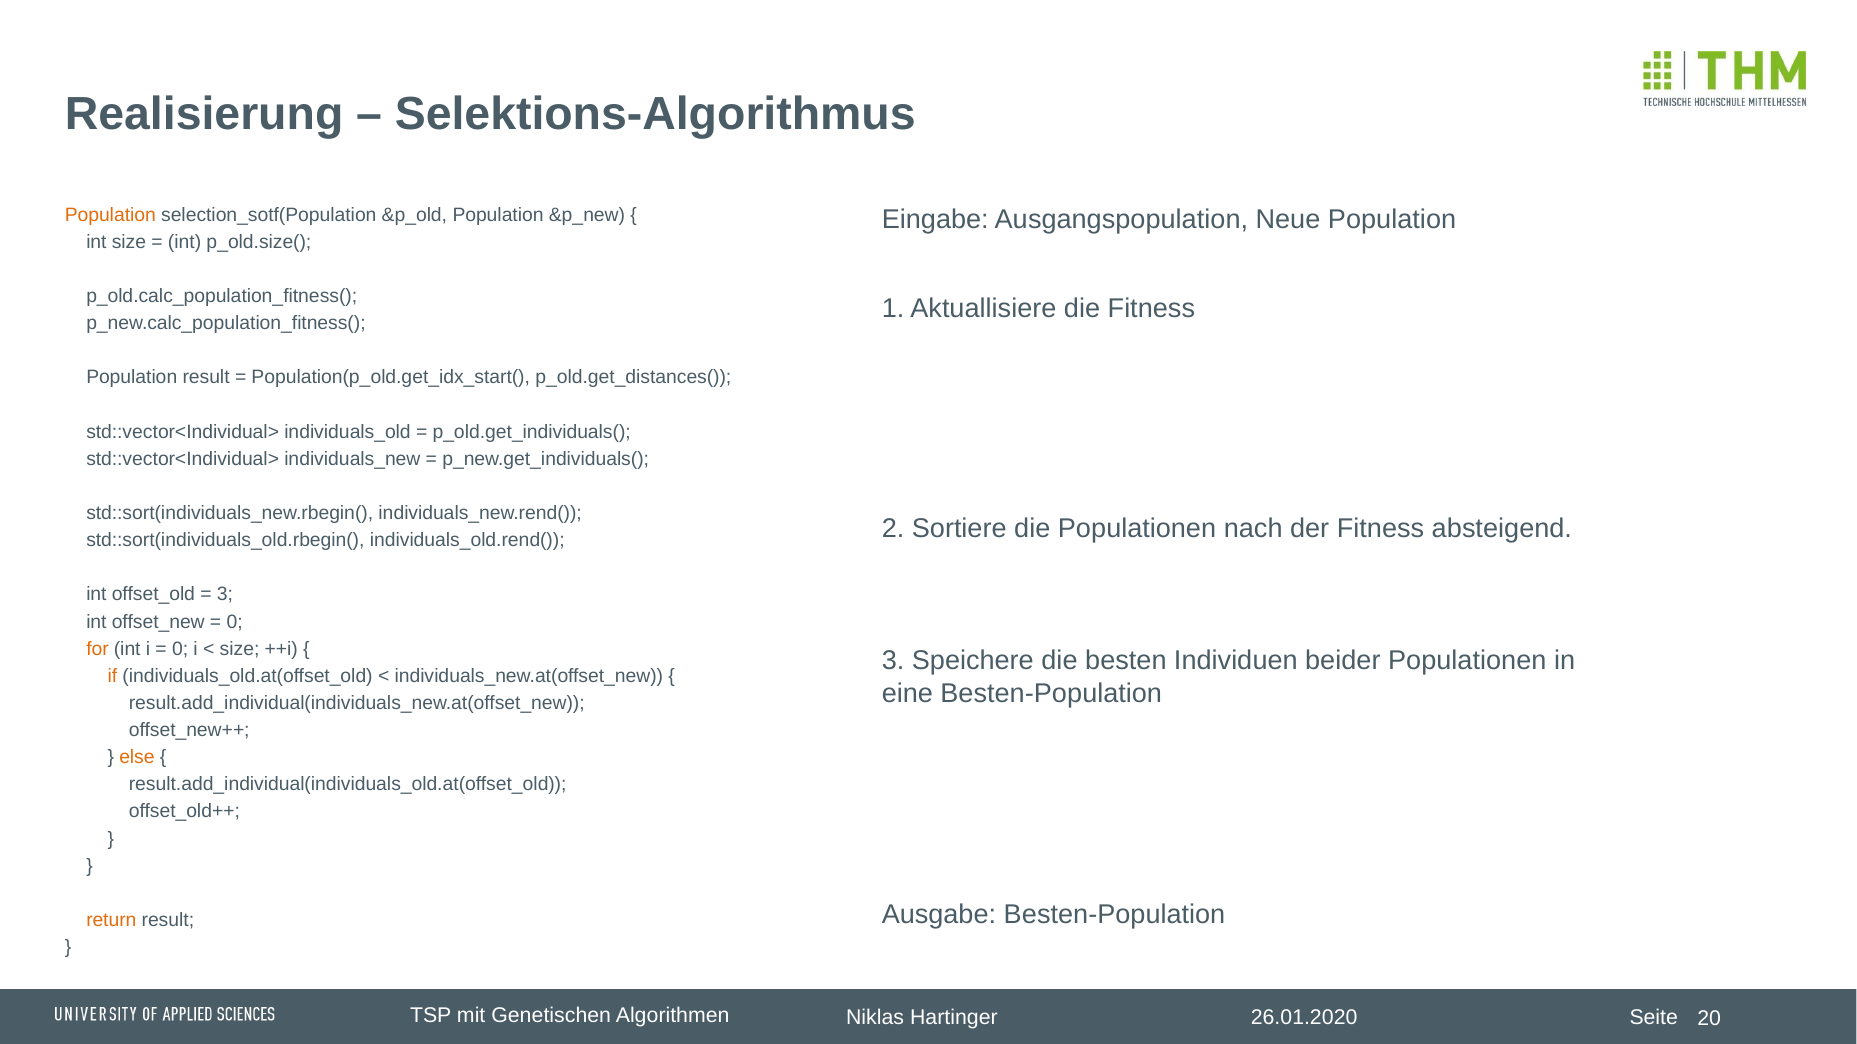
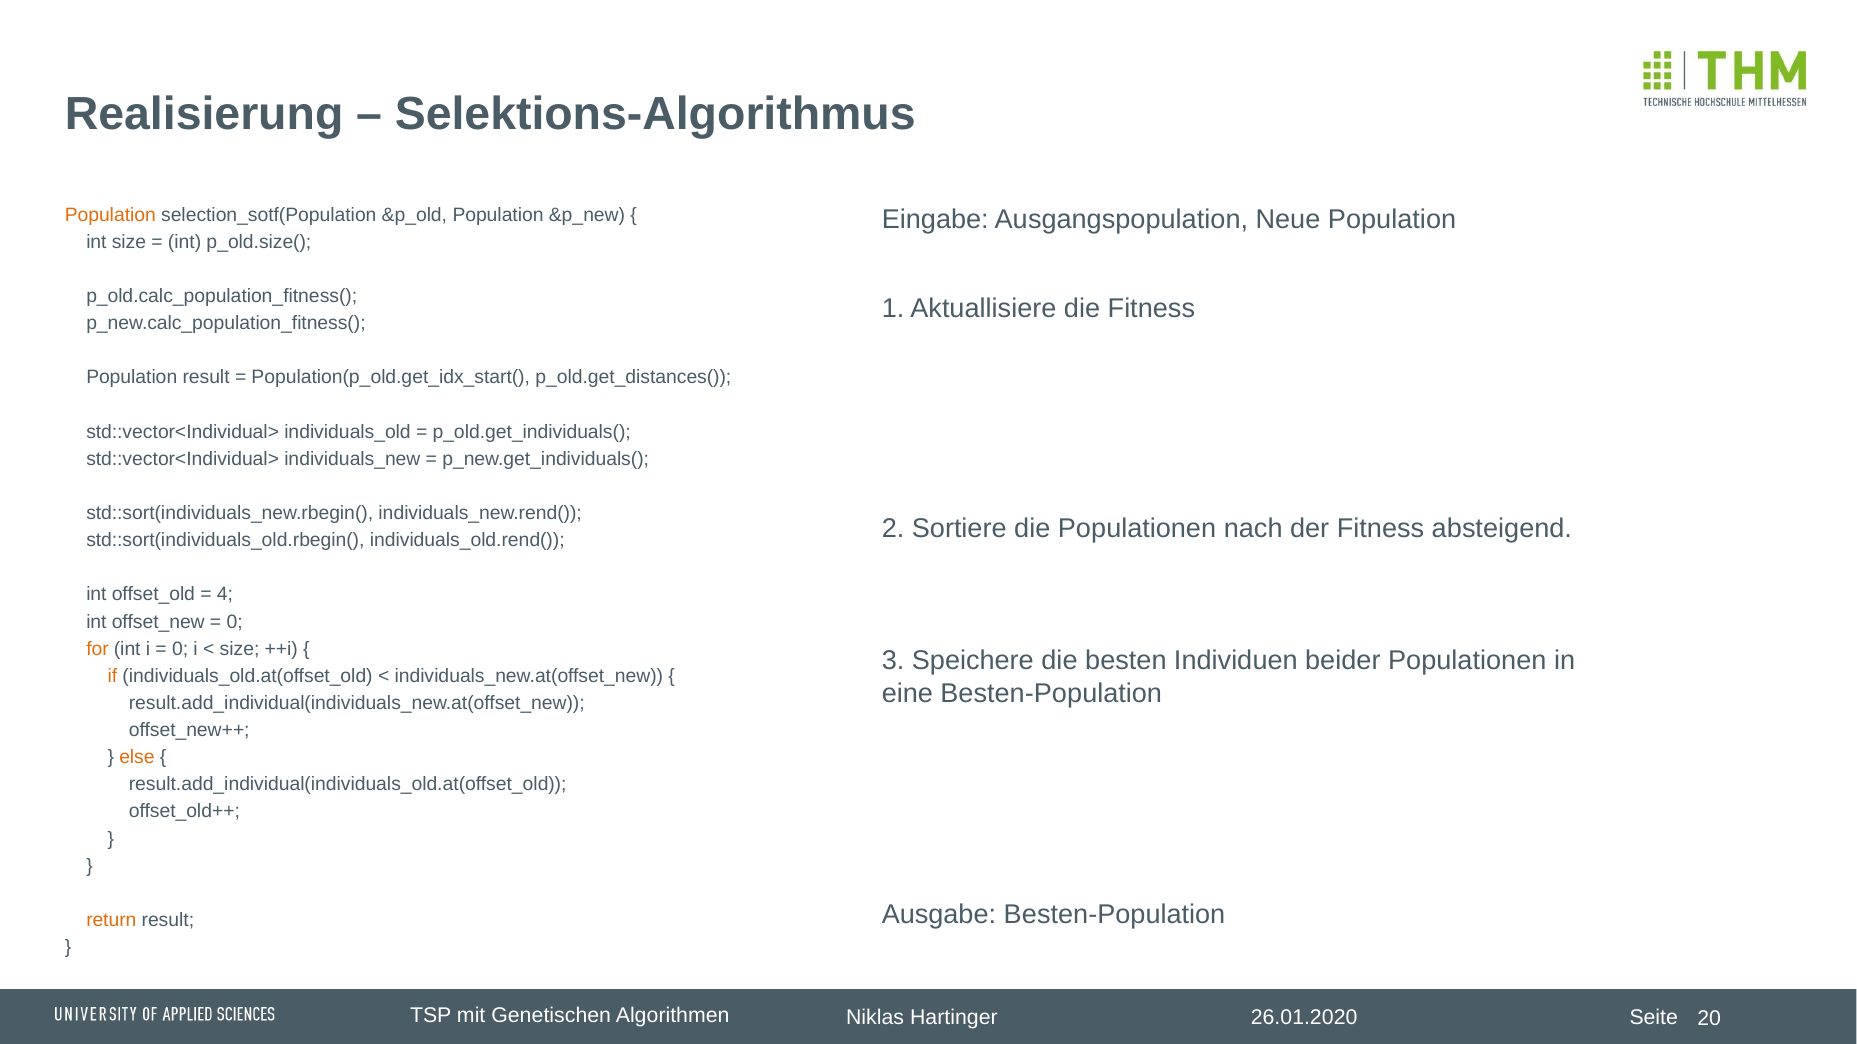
3 at (225, 595): 3 -> 4
